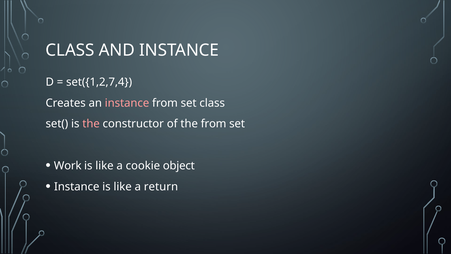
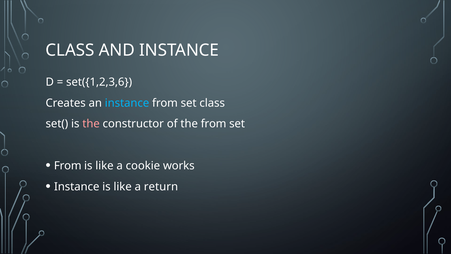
set({1,2,7,4: set({1,2,7,4 -> set({1,2,3,6
instance at (127, 103) colour: pink -> light blue
Work at (68, 166): Work -> From
object: object -> works
